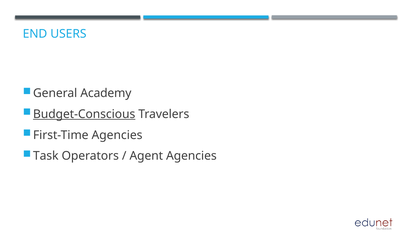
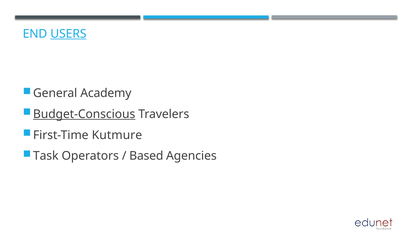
USERS underline: none -> present
First-Time Agencies: Agencies -> Kutmure
Agent: Agent -> Based
